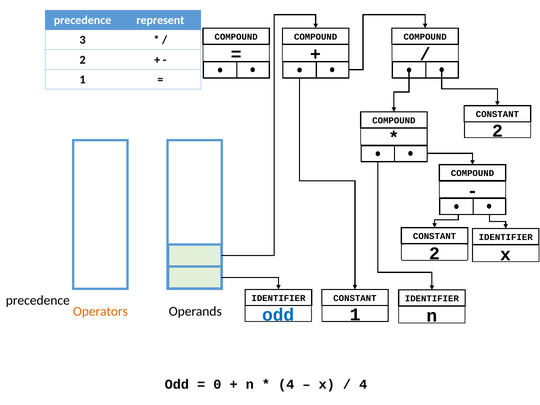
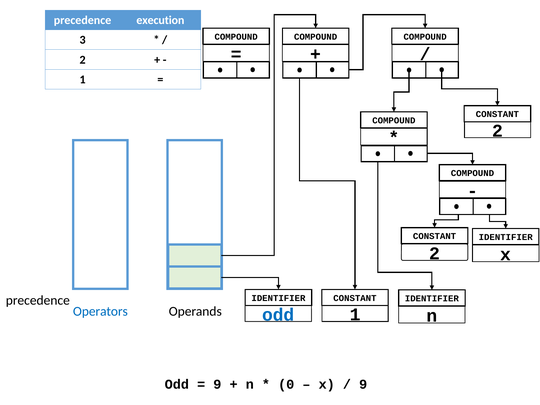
represent: represent -> execution
Operators colour: orange -> blue
0 at (217, 384): 0 -> 9
4 at (286, 384): 4 -> 0
4 at (363, 384): 4 -> 9
